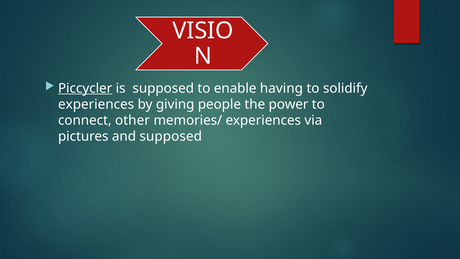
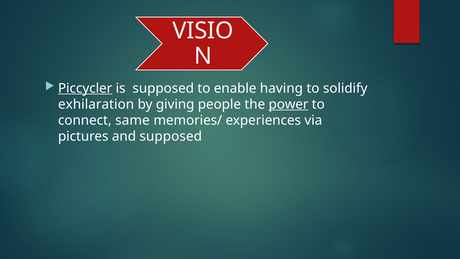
experiences at (96, 104): experiences -> exhilaration
power underline: none -> present
other: other -> same
